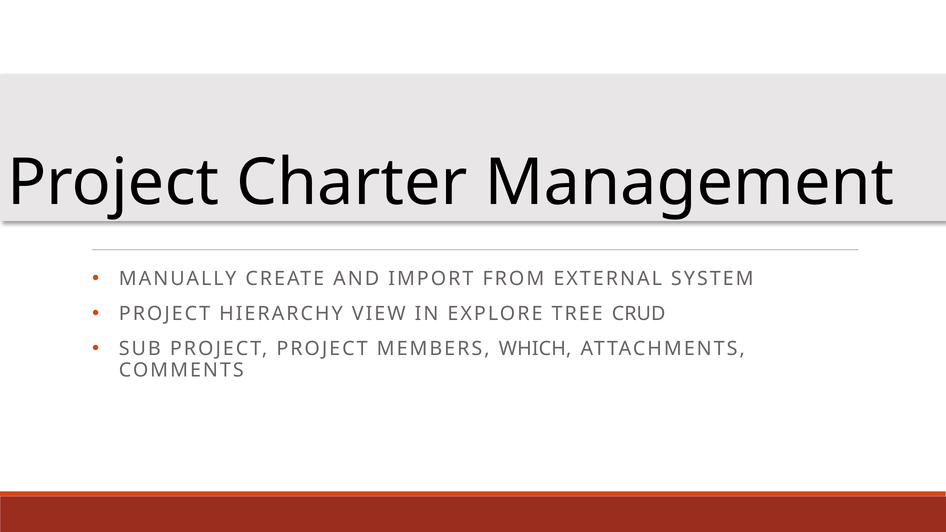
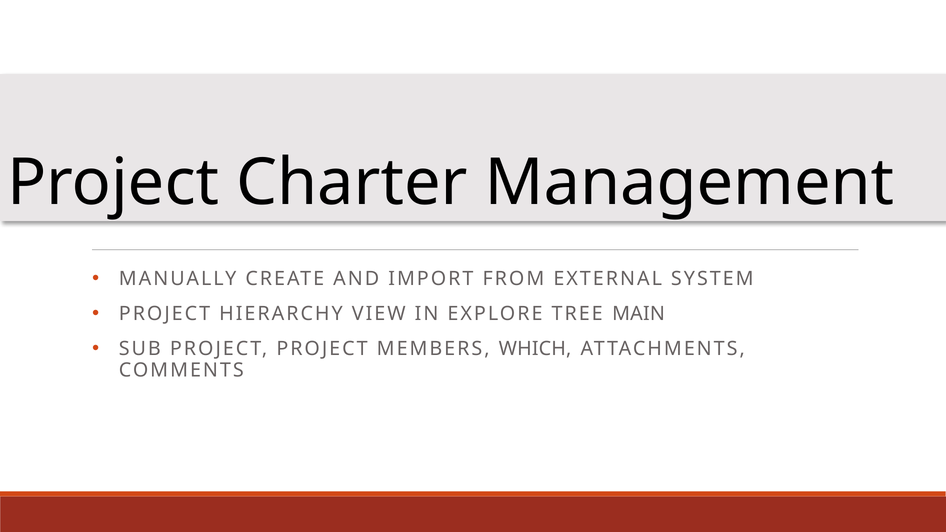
CRUD: CRUD -> MAIN
